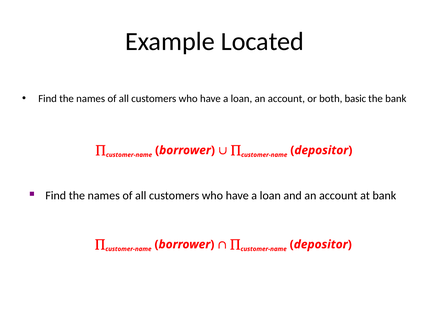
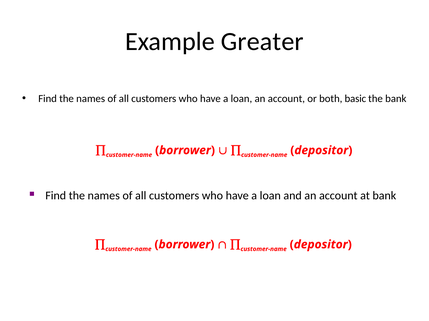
Located: Located -> Greater
